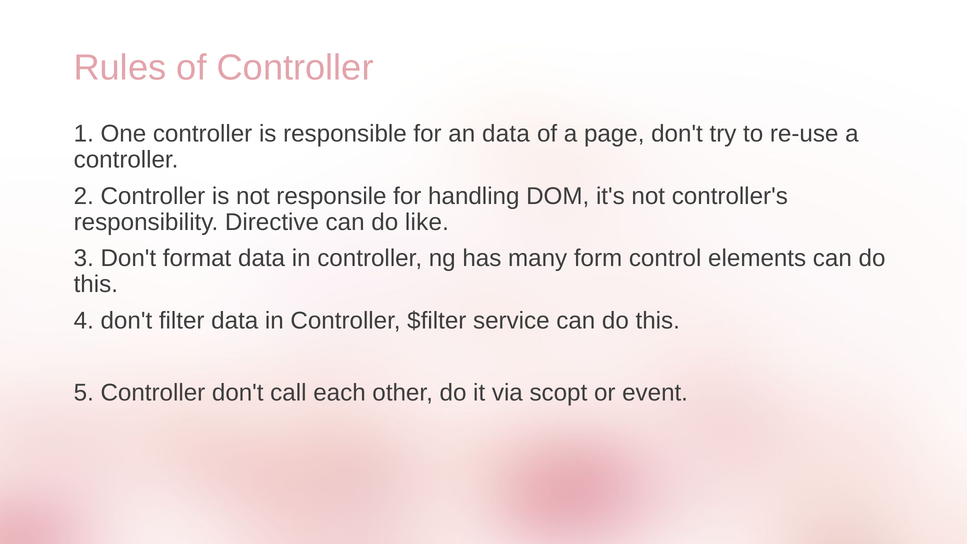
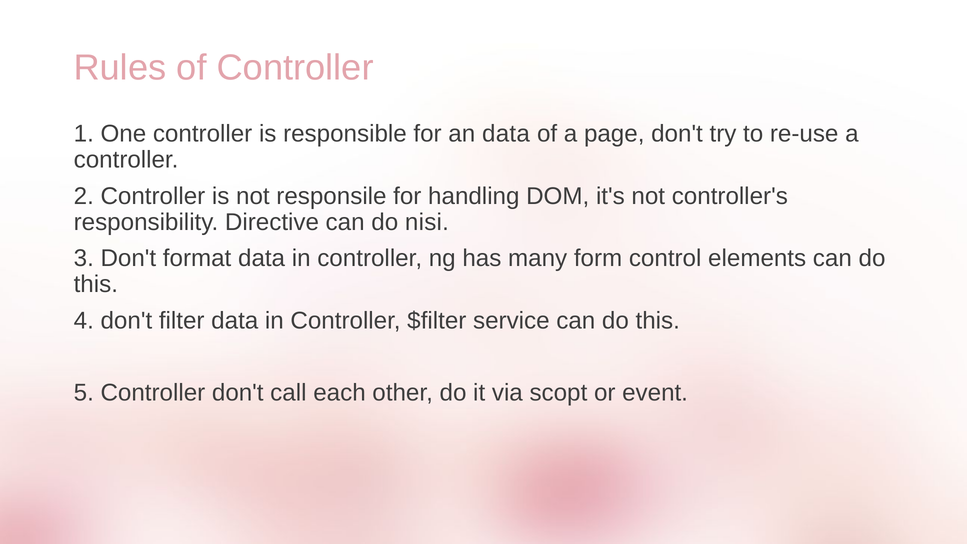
like: like -> nisi
